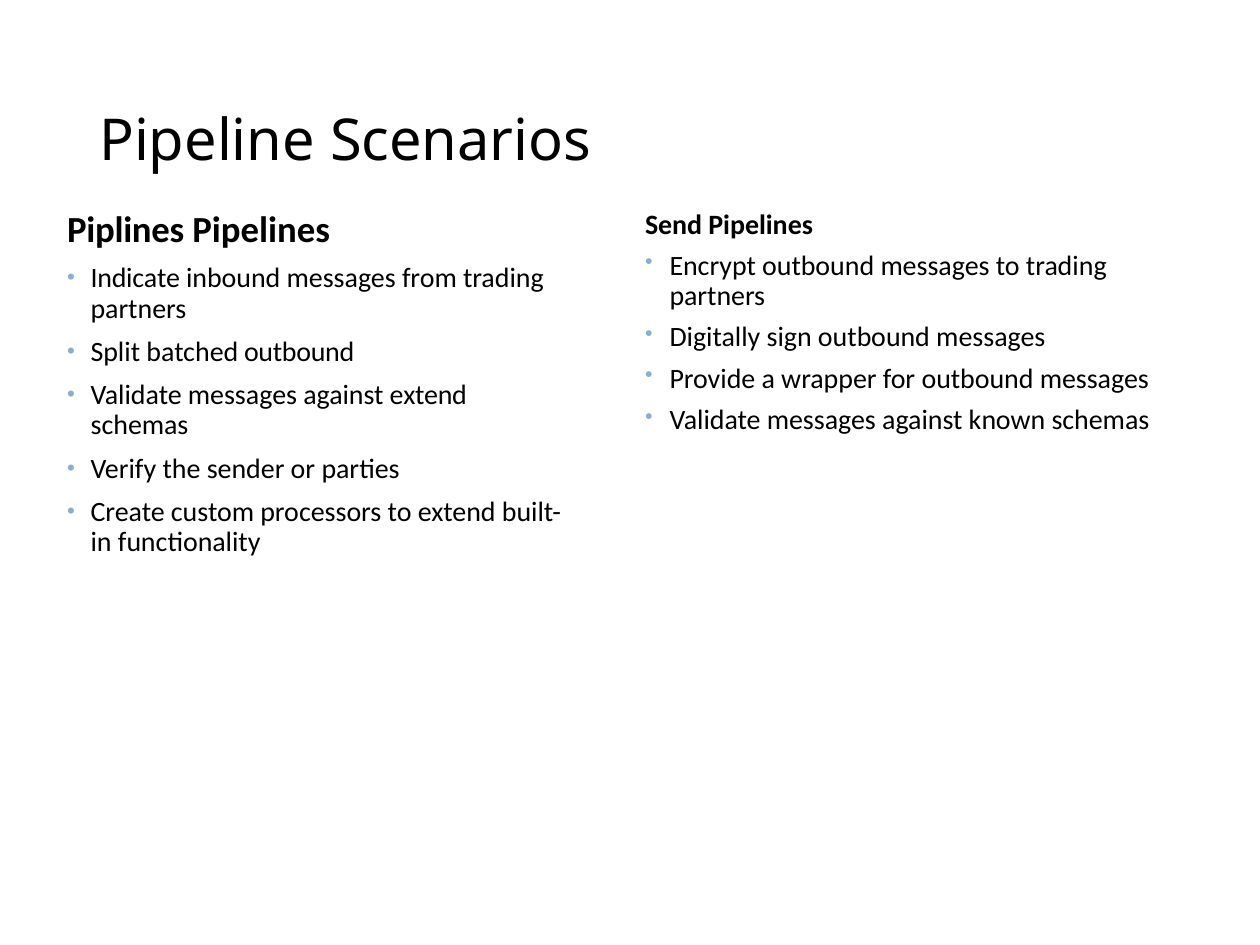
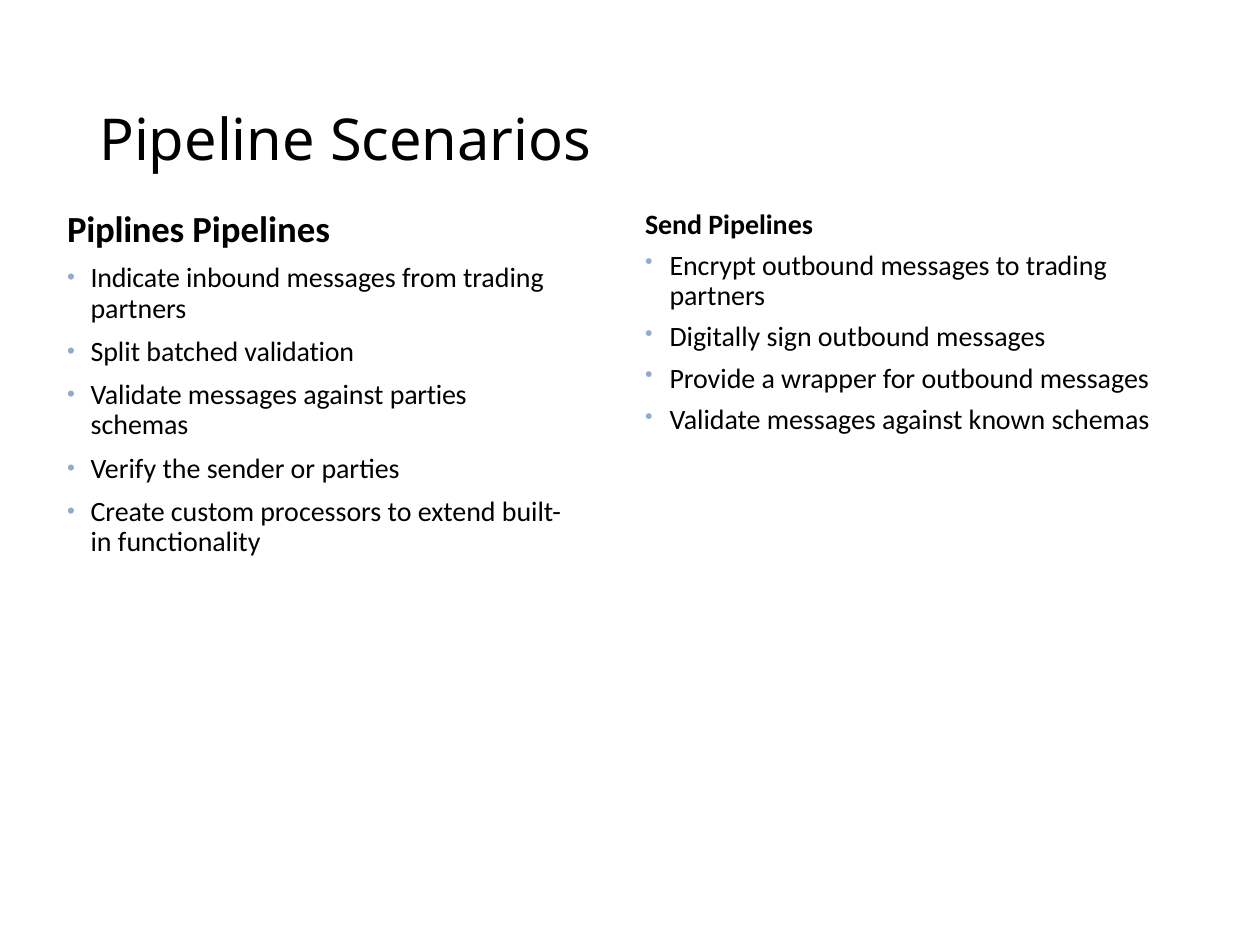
batched outbound: outbound -> validation
against extend: extend -> parties
